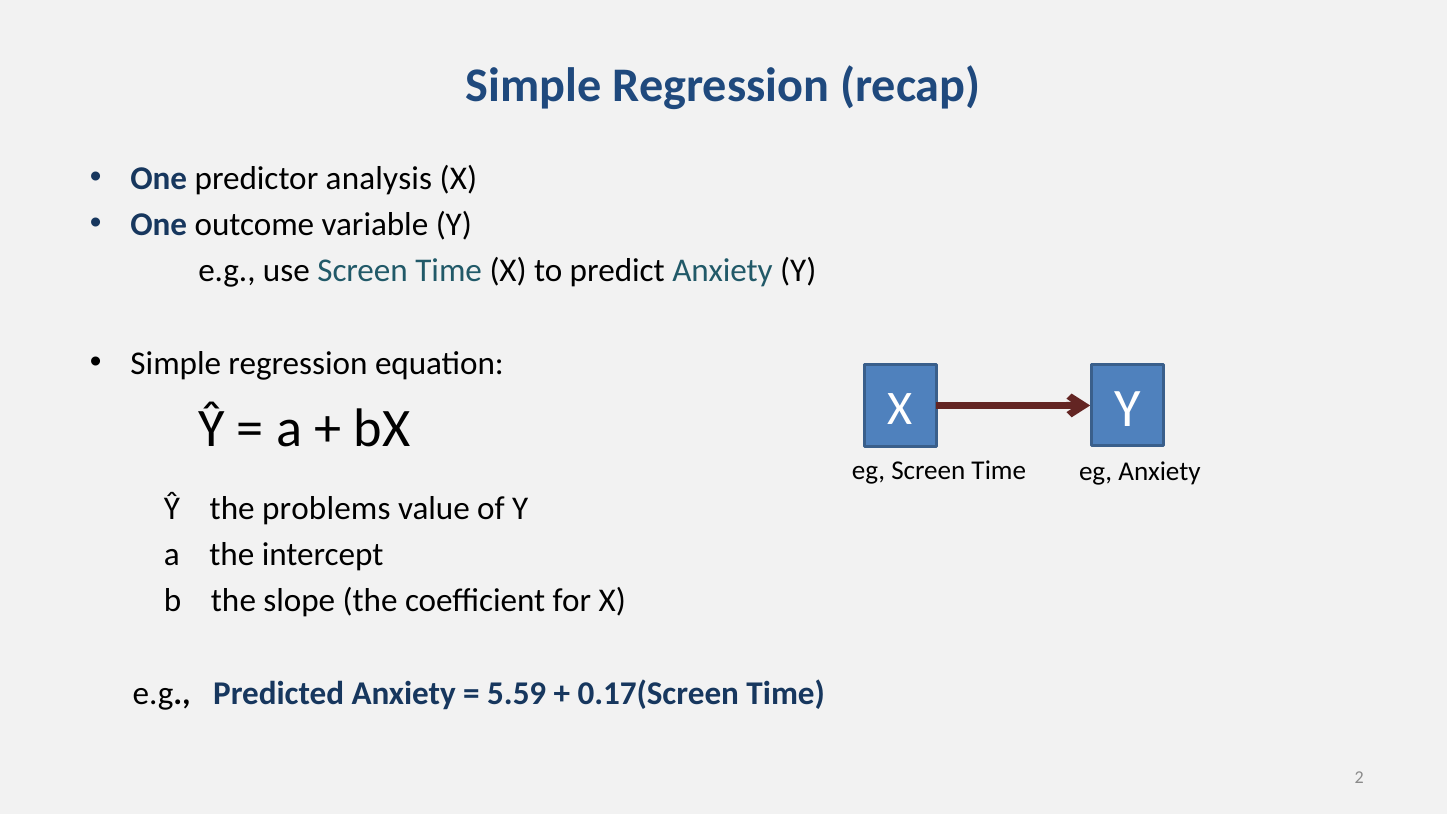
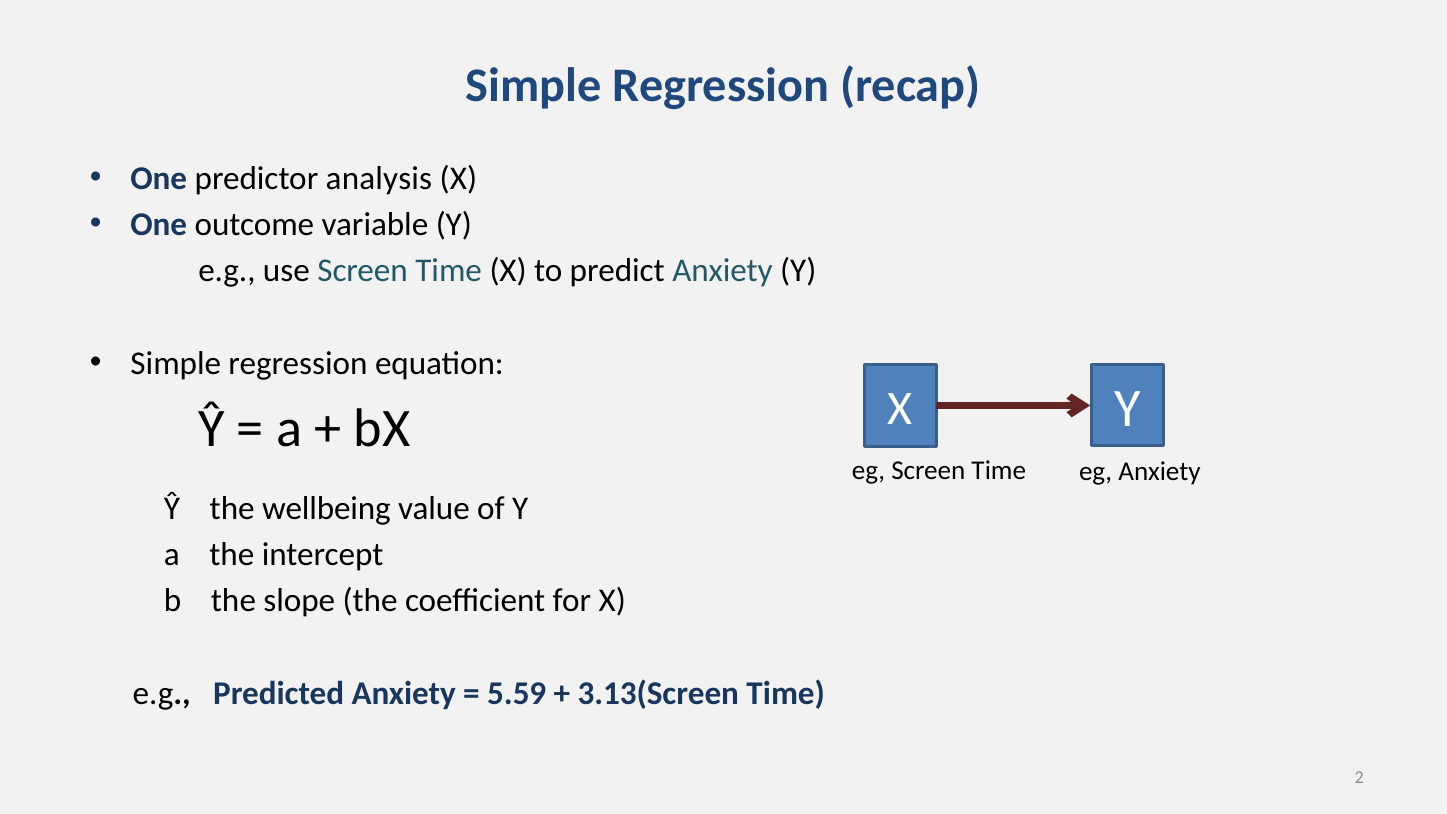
problems: problems -> wellbeing
0.17(Screen: 0.17(Screen -> 3.13(Screen
